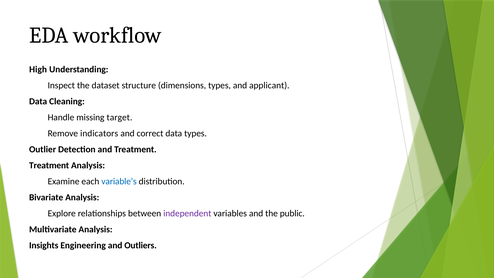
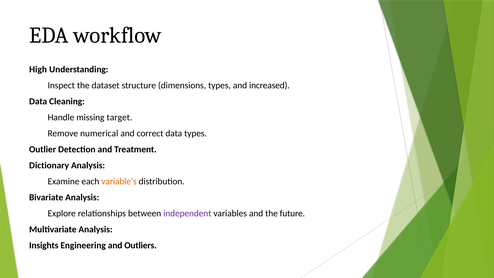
applicant: applicant -> increased
indicators: indicators -> numerical
Treatment at (49, 165): Treatment -> Dictionary
variable’s colour: blue -> orange
public: public -> future
